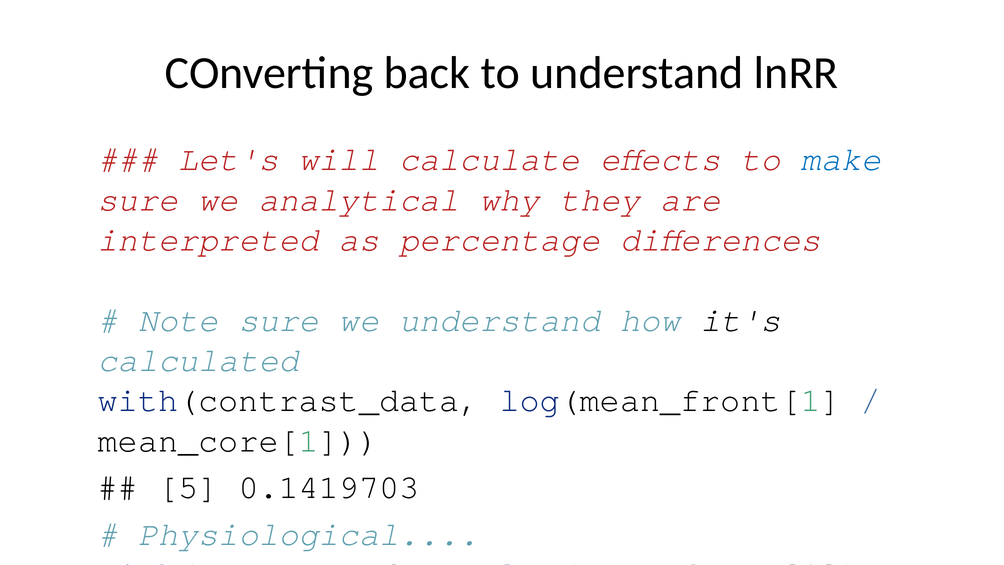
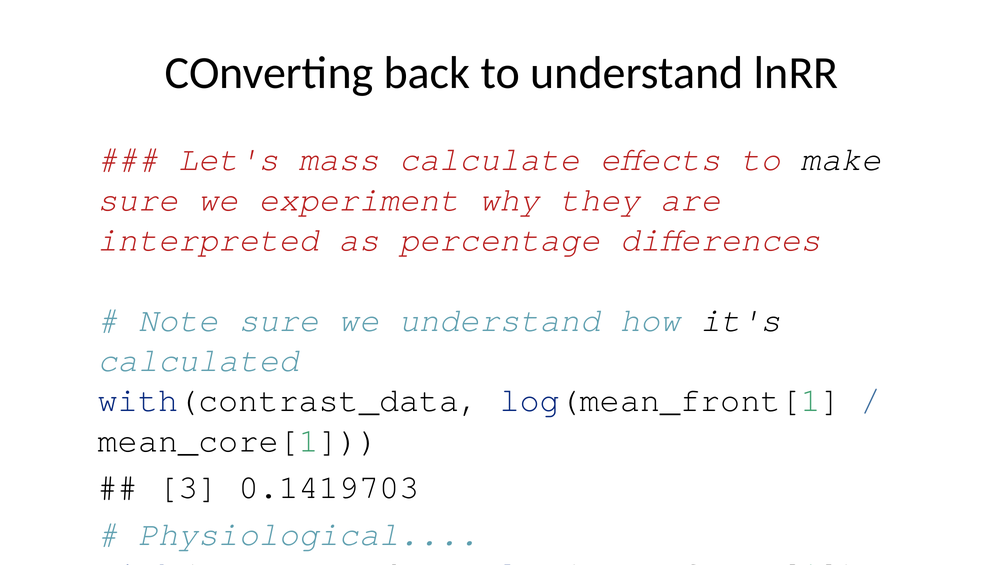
will: will -> mass
make colour: blue -> black
analytical: analytical -> experiment
5: 5 -> 3
